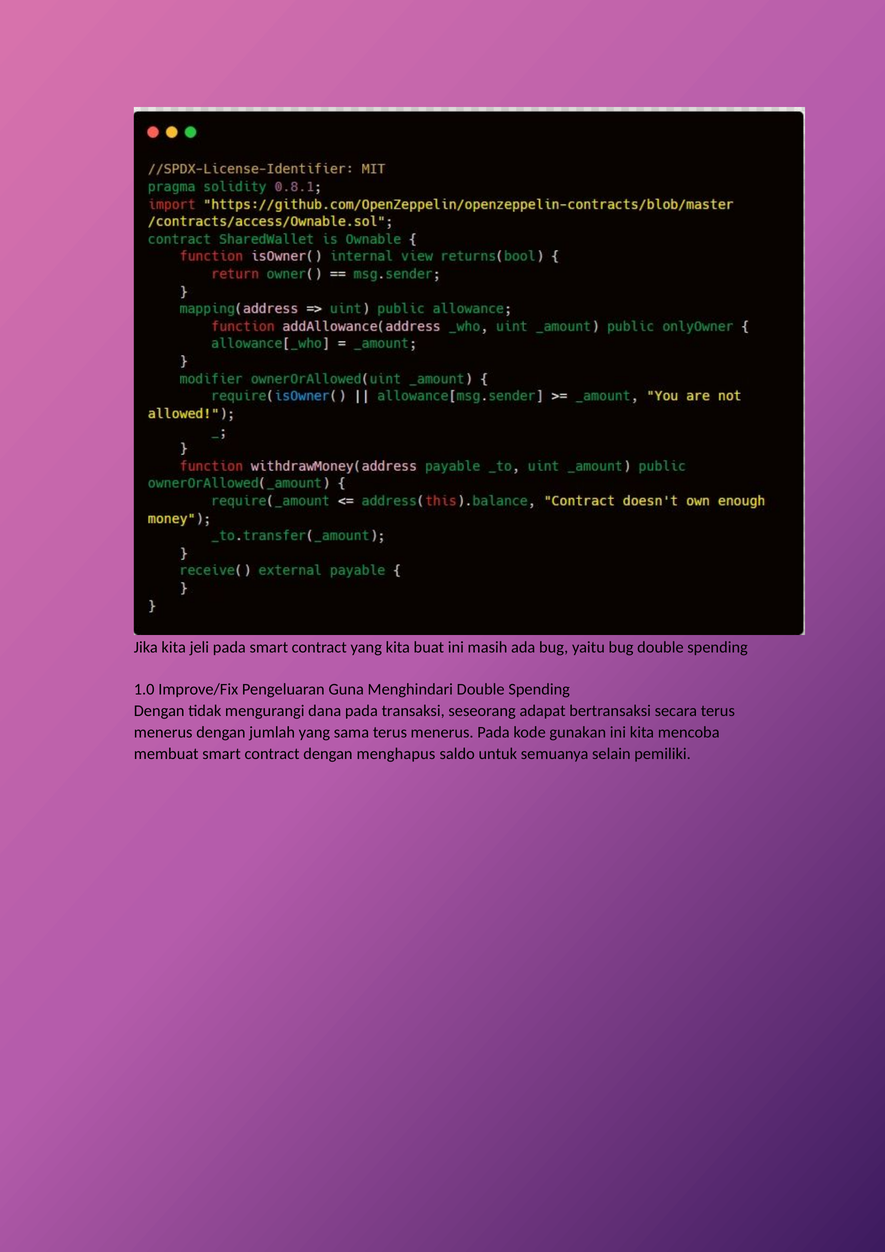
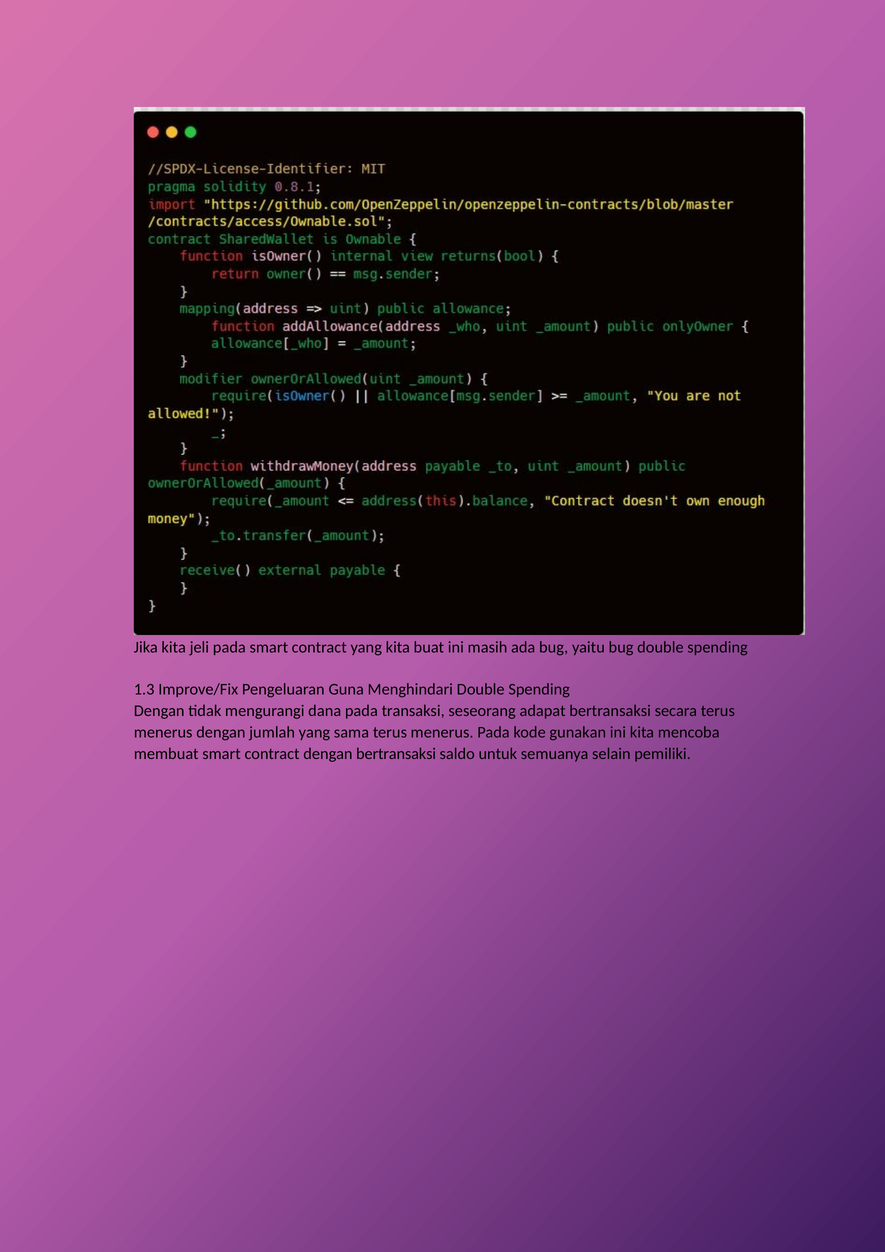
1.0: 1.0 -> 1.3
dengan menghapus: menghapus -> bertransaksi
